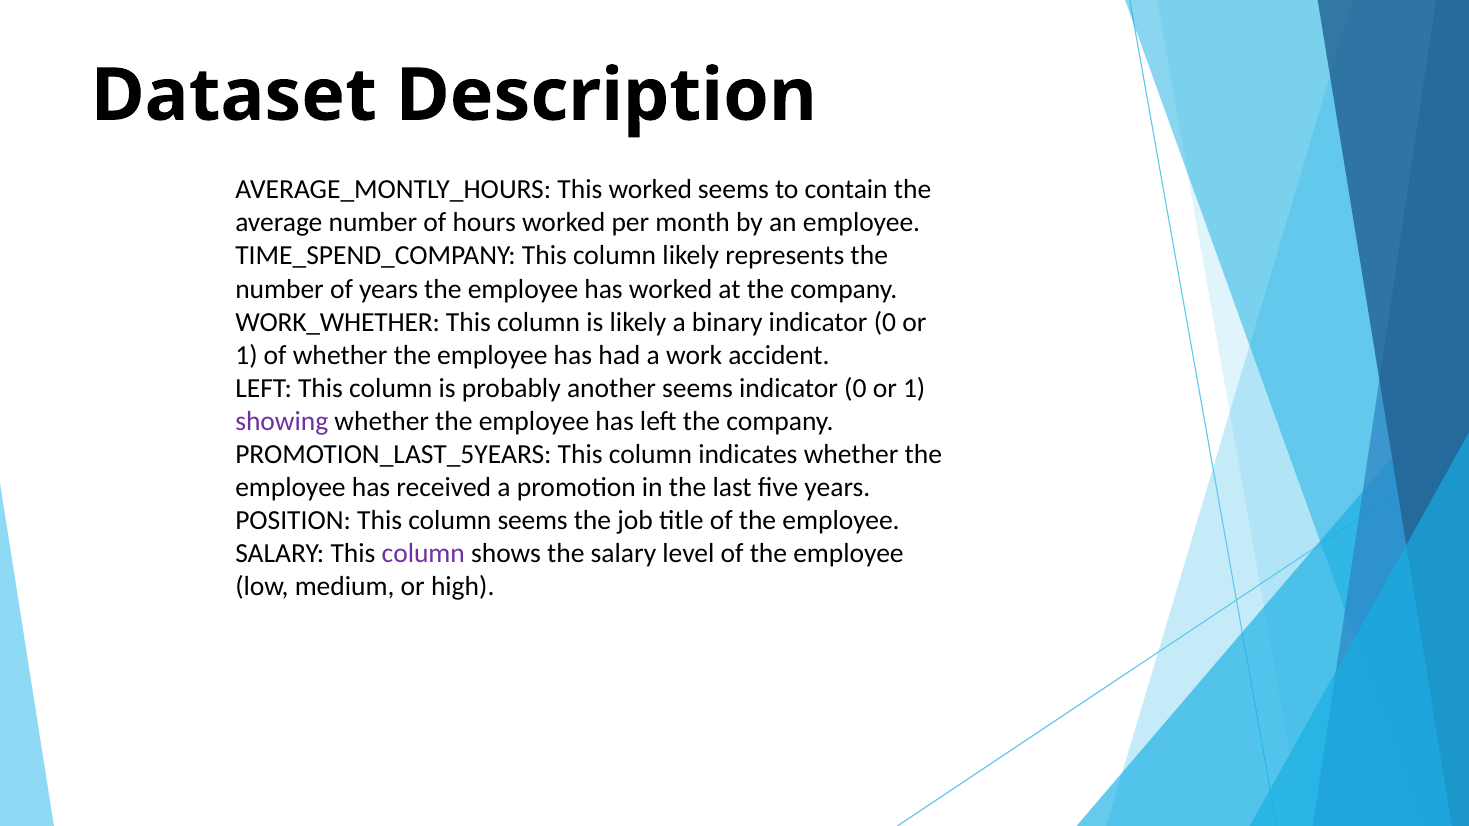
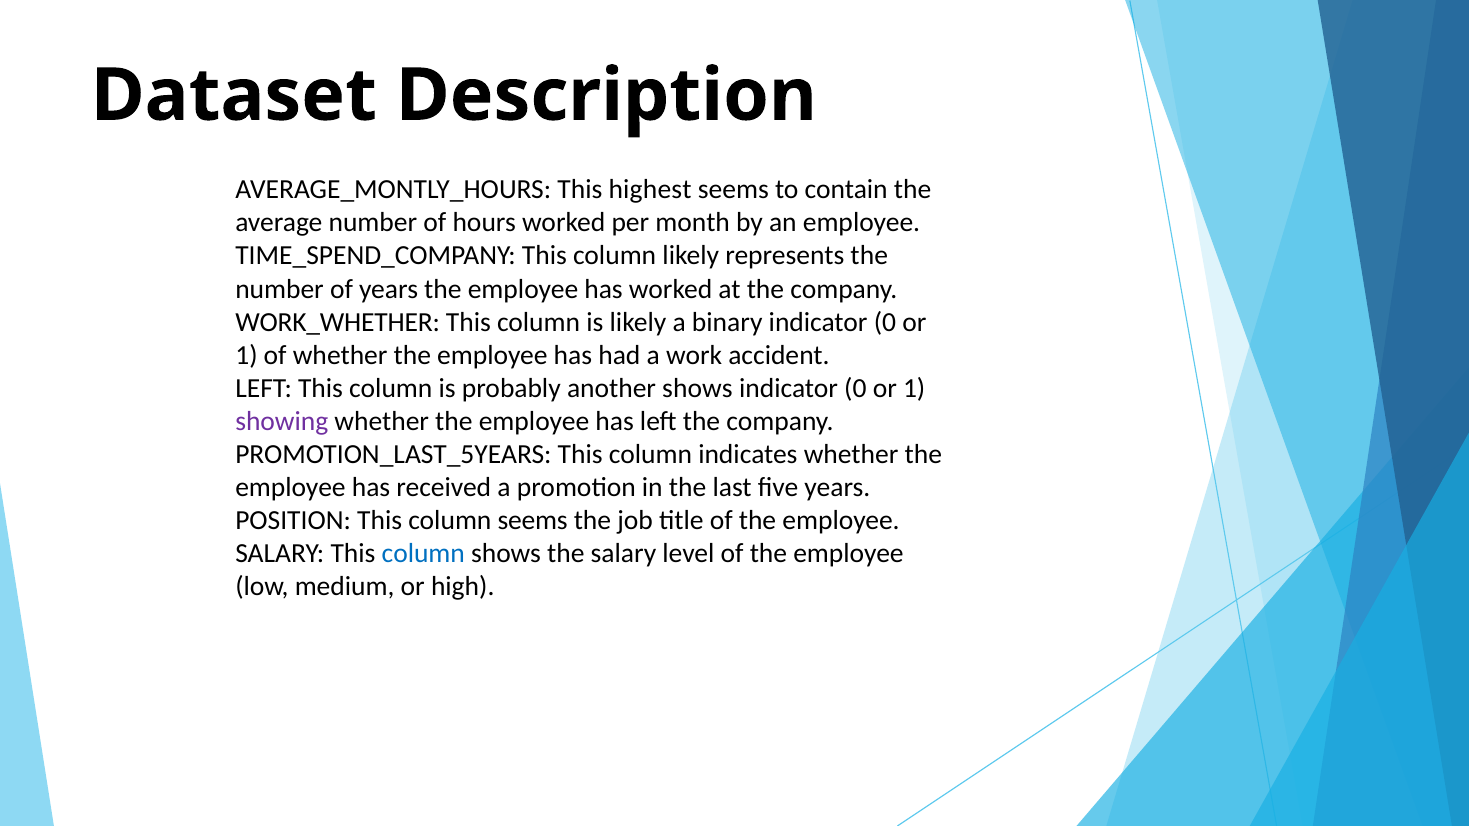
This worked: worked -> highest
another seems: seems -> shows
column at (423, 553) colour: purple -> blue
